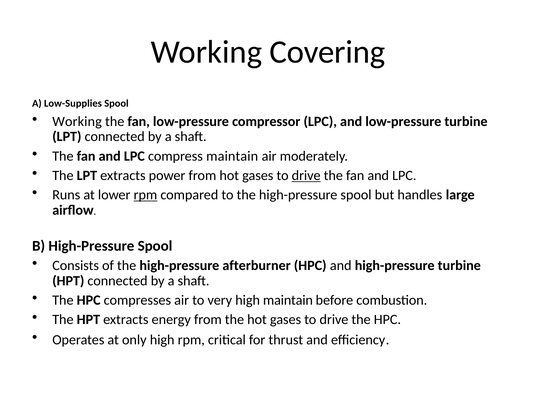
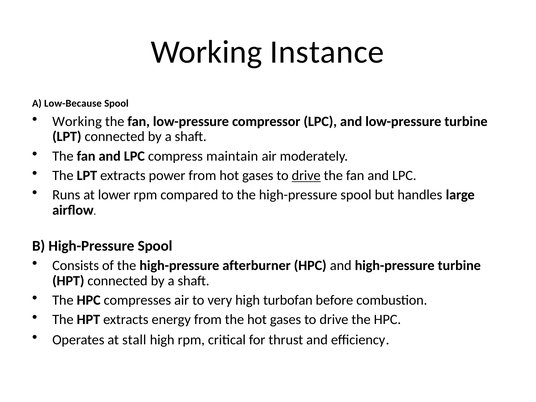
Covering: Covering -> Instance
Low-Supplies: Low-Supplies -> Low-Because
rpm at (145, 195) underline: present -> none
high maintain: maintain -> turbofan
only: only -> stall
